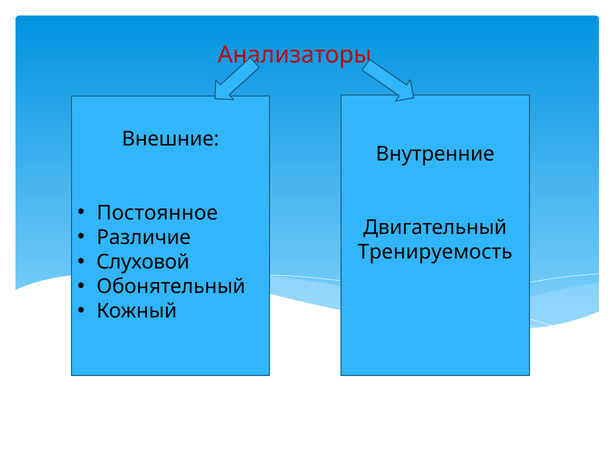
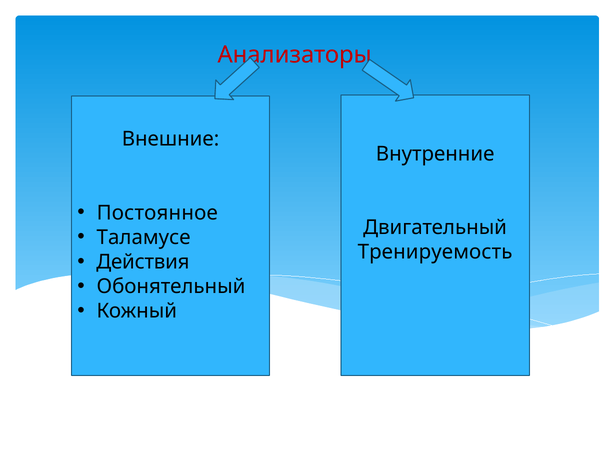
Различие: Различие -> Таламусе
Слуховой: Слуховой -> Действия
